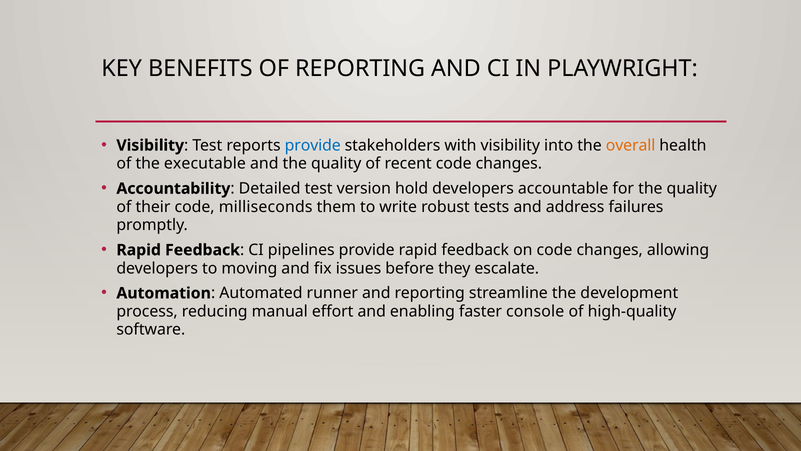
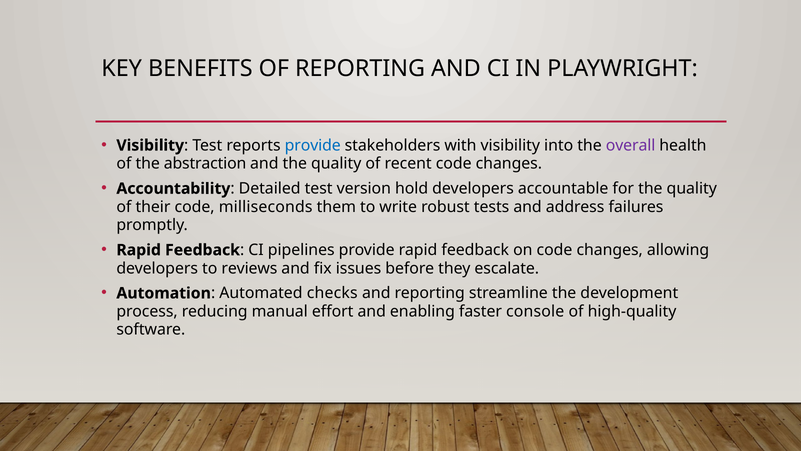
overall colour: orange -> purple
executable: executable -> abstraction
moving: moving -> reviews
runner: runner -> checks
